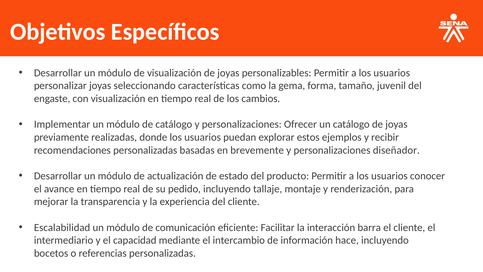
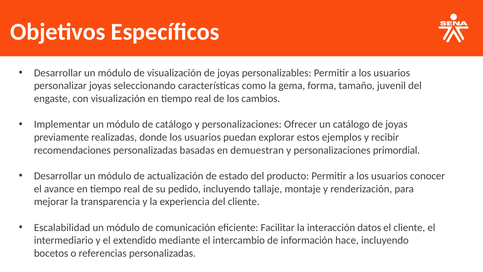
brevemente: brevemente -> demuestran
diseñador: diseñador -> primordial
barra: barra -> datos
capacidad: capacidad -> extendido
